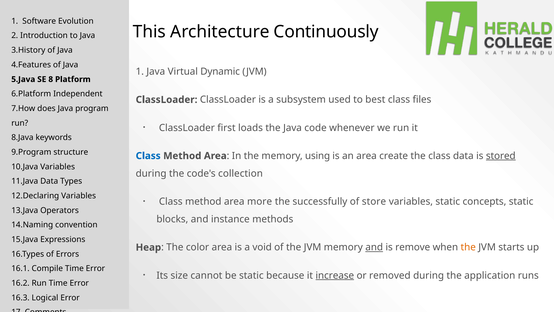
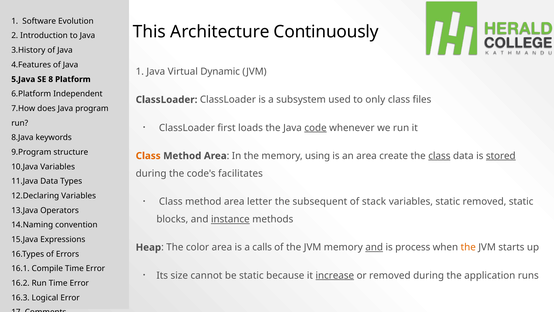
best: best -> only
code underline: none -> present
Class at (148, 156) colour: blue -> orange
class at (439, 156) underline: none -> present
collection: collection -> facilitates
more: more -> letter
successfully: successfully -> subsequent
store: store -> stack
static concepts: concepts -> removed
instance underline: none -> present
void: void -> calls
remove: remove -> process
